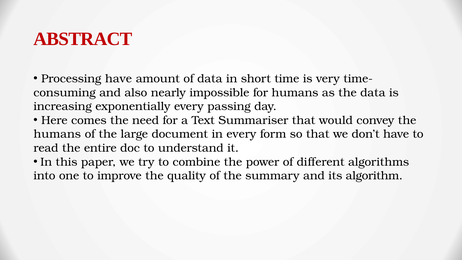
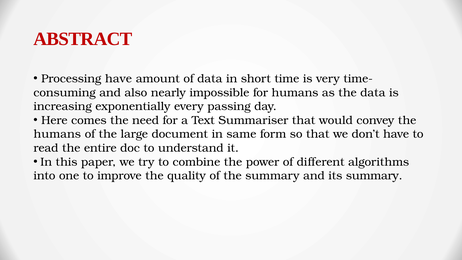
in every: every -> same
its algorithm: algorithm -> summary
